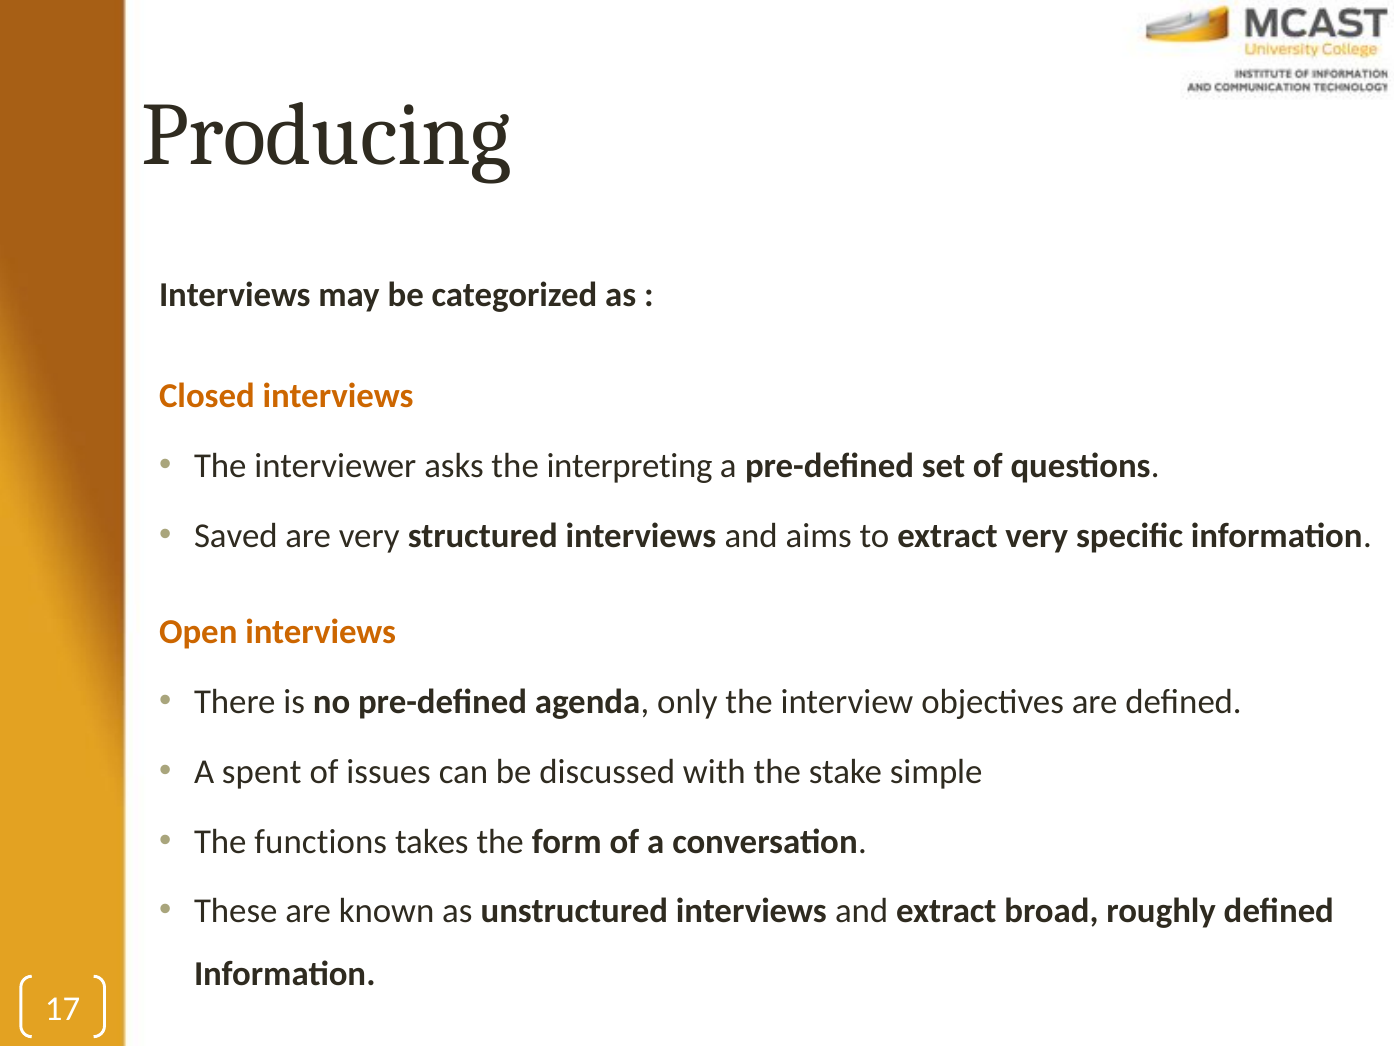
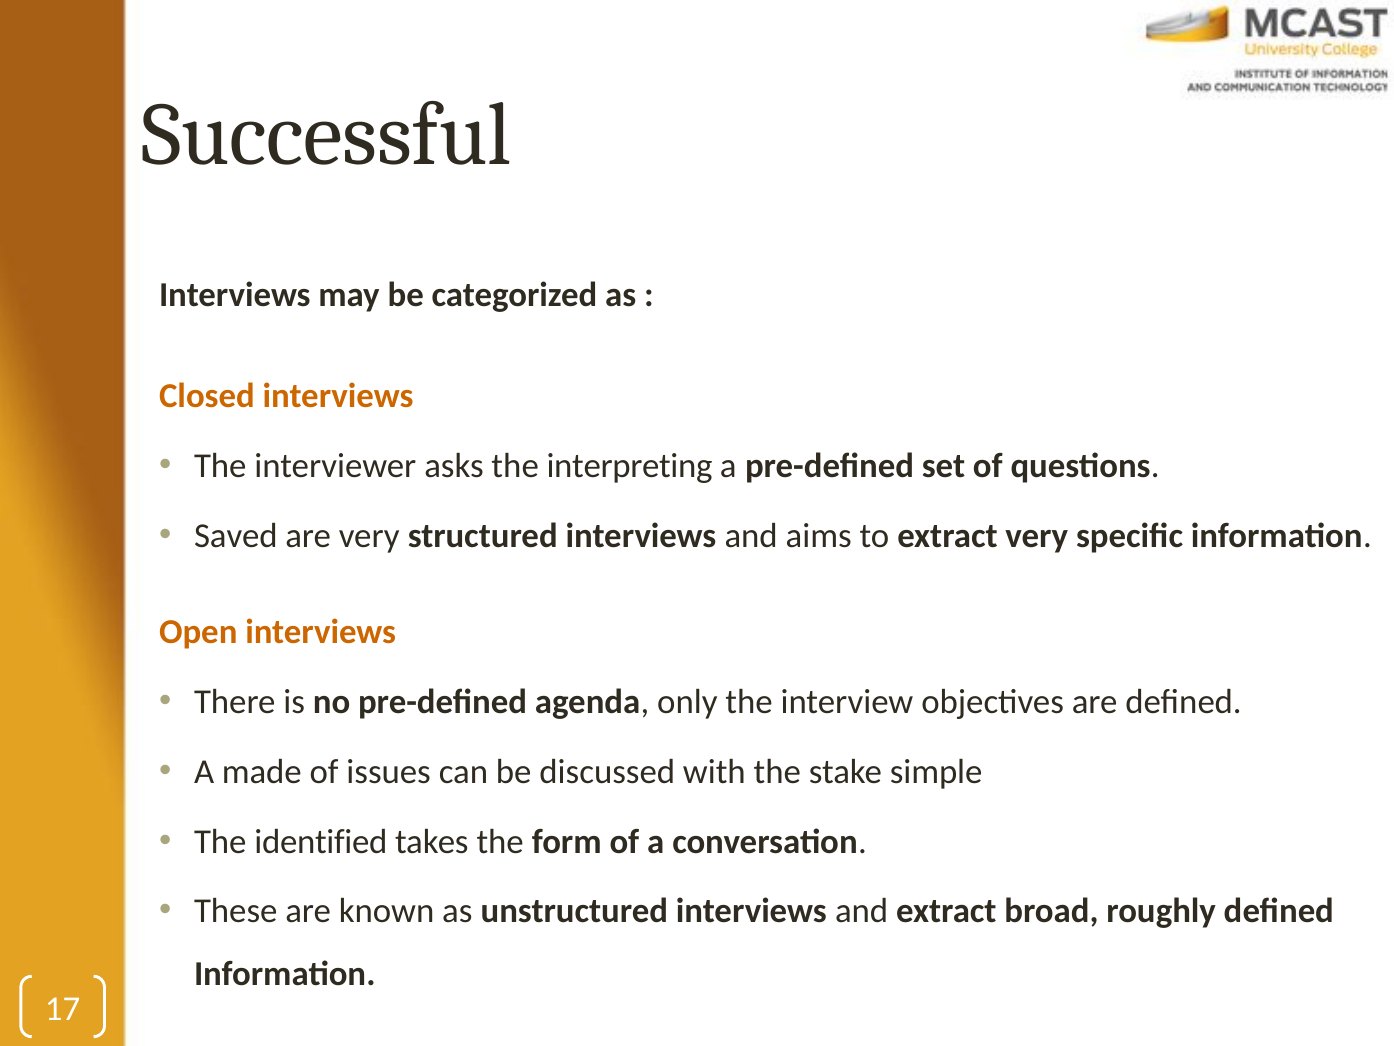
Producing: Producing -> Successful
spent: spent -> made
functions: functions -> identified
